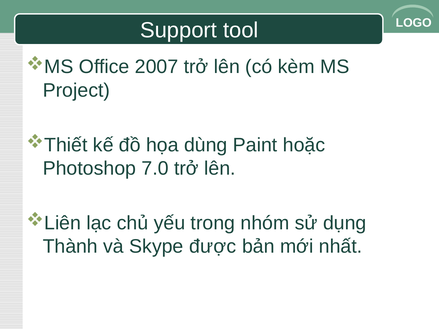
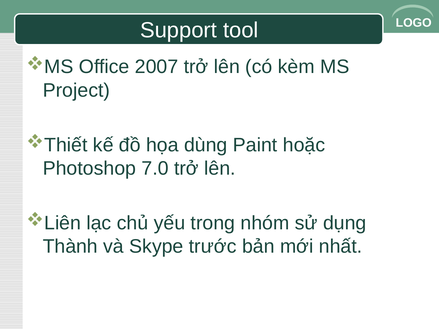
được: được -> trước
